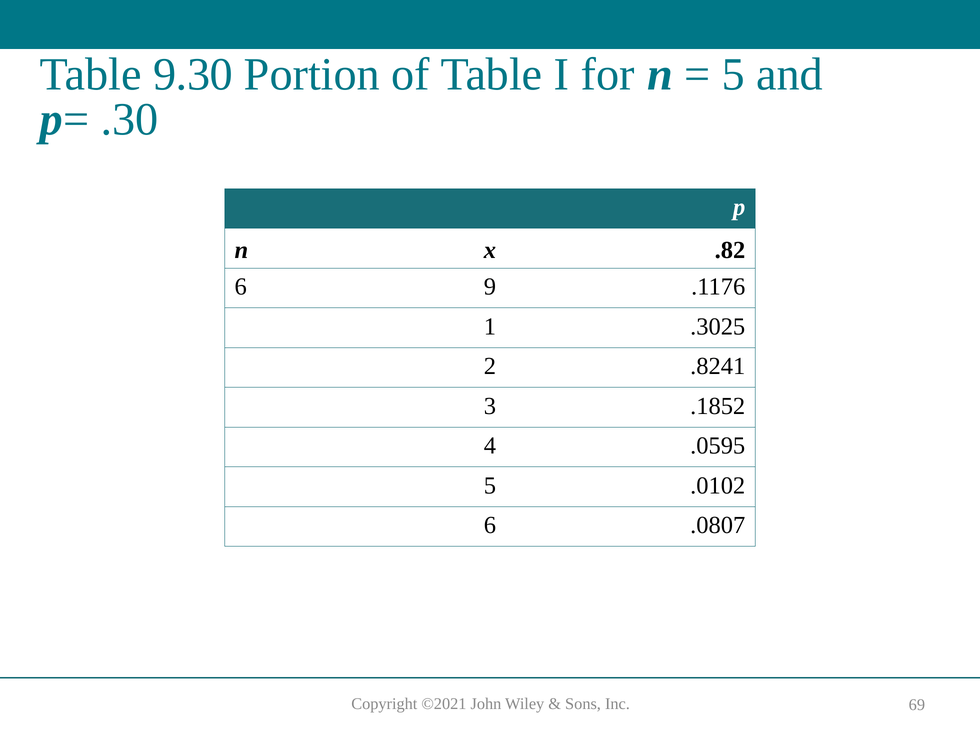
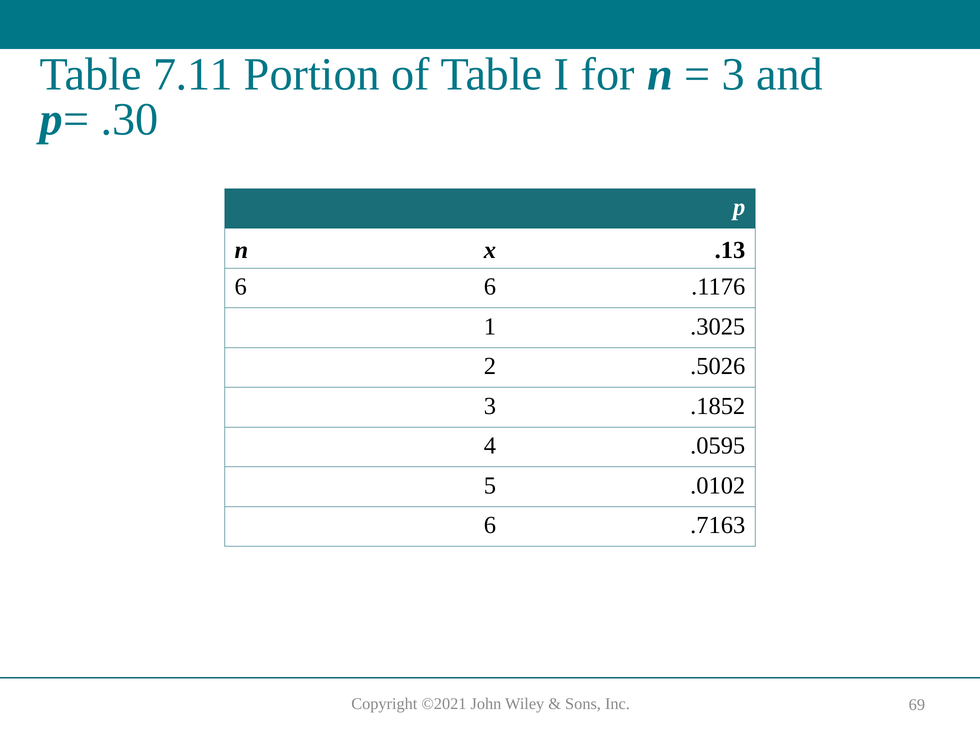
9.30: 9.30 -> 7.11
5 at (733, 75): 5 -> 3
.82: .82 -> .13
6 9: 9 -> 6
.8241: .8241 -> .5026
.0807: .0807 -> .7163
